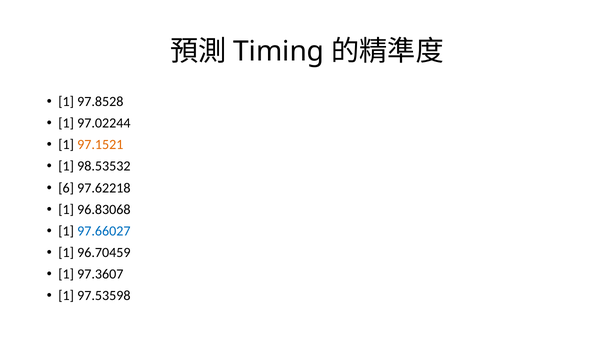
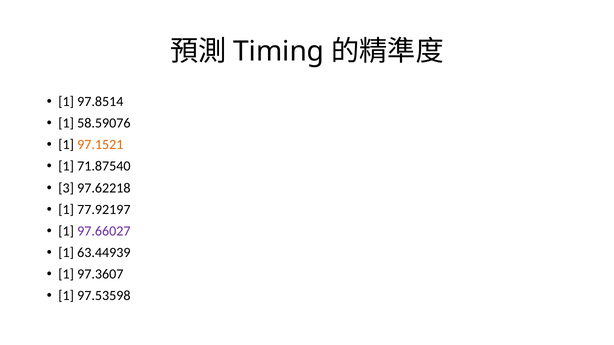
97.8528: 97.8528 -> 97.8514
97.02244: 97.02244 -> 58.59076
98.53532: 98.53532 -> 71.87540
6: 6 -> 3
96.83068: 96.83068 -> 77.92197
97.66027 colour: blue -> purple
96.70459: 96.70459 -> 63.44939
